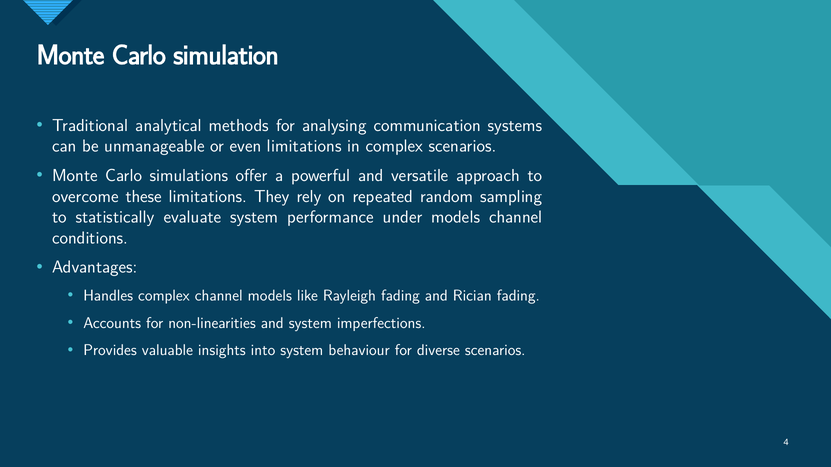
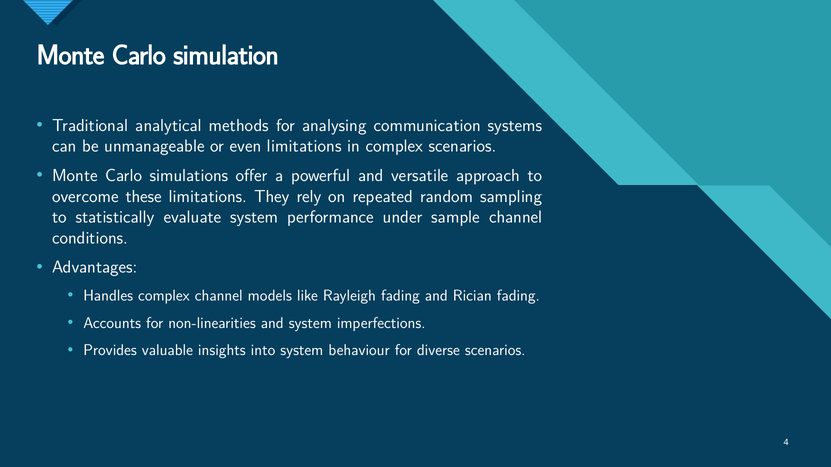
under models: models -> sample
